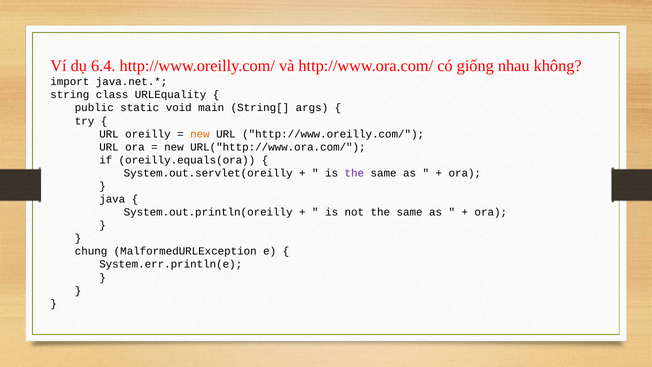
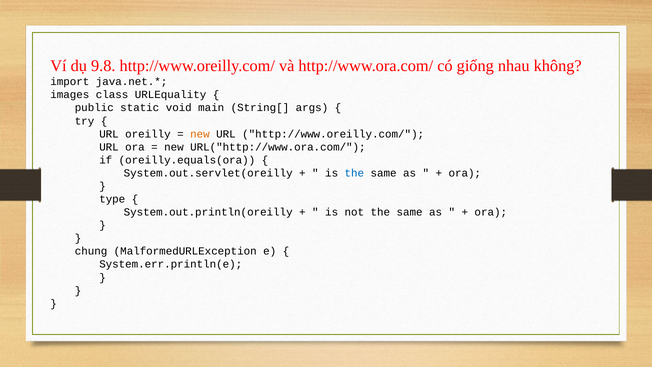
6.4: 6.4 -> 9.8
string: string -> images
the at (354, 173) colour: purple -> blue
java: java -> type
